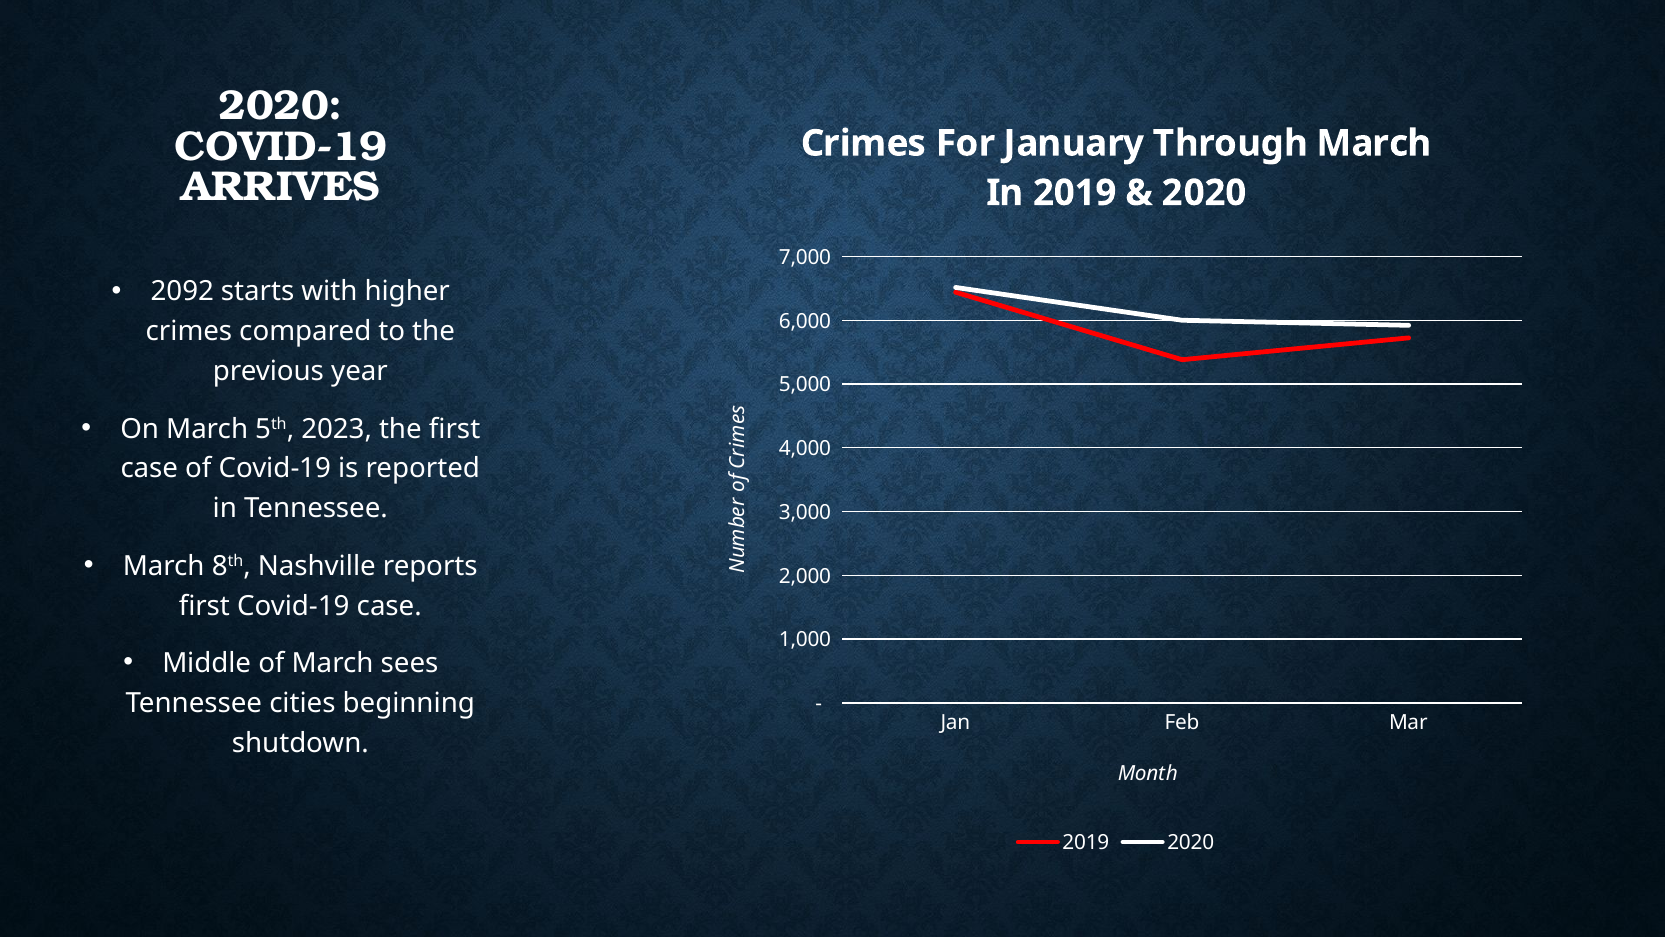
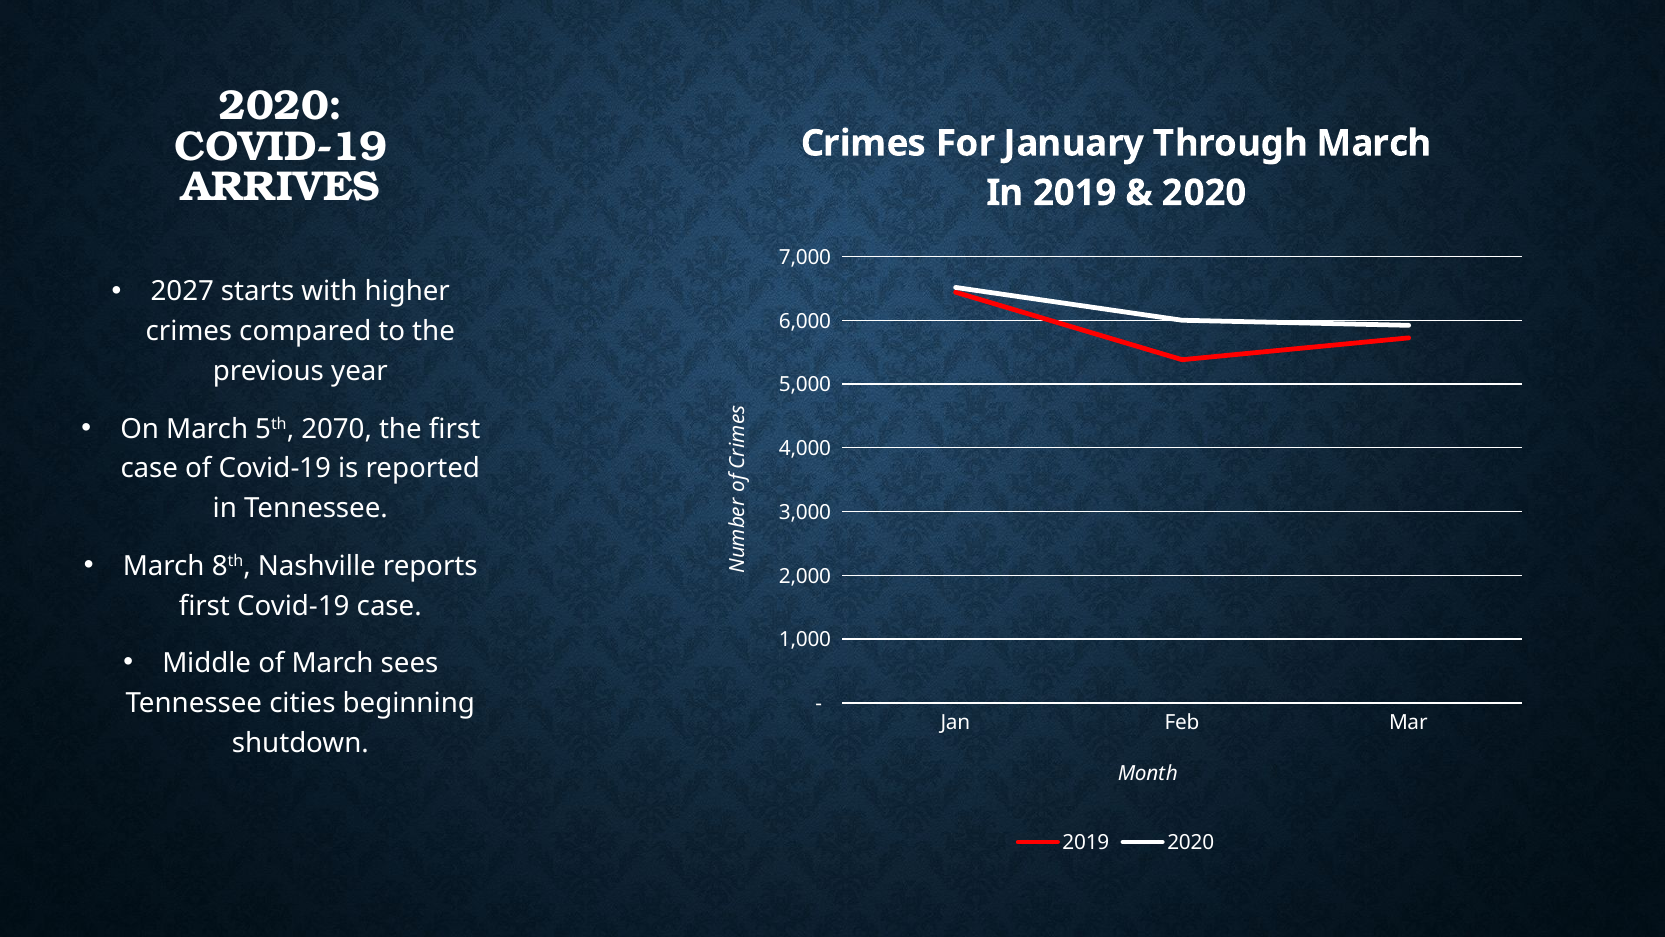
2092: 2092 -> 2027
2023: 2023 -> 2070
